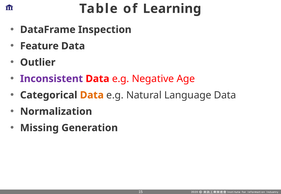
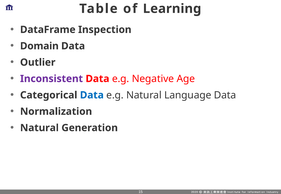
Feature: Feature -> Domain
Data at (92, 95) colour: orange -> blue
Missing at (39, 128): Missing -> Natural
